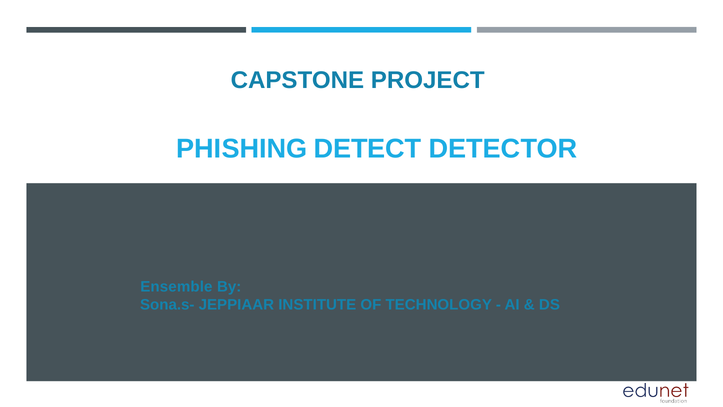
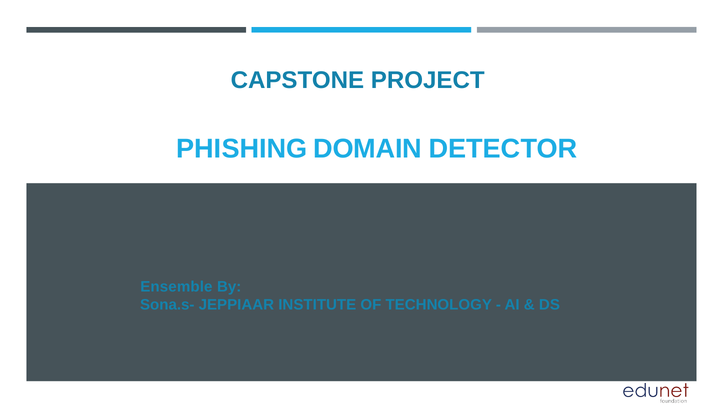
DETECT: DETECT -> DOMAIN
